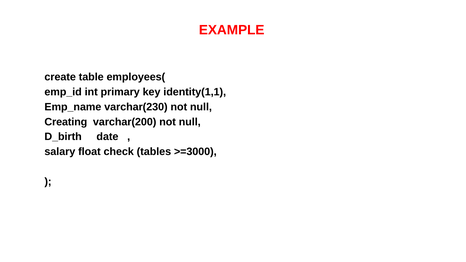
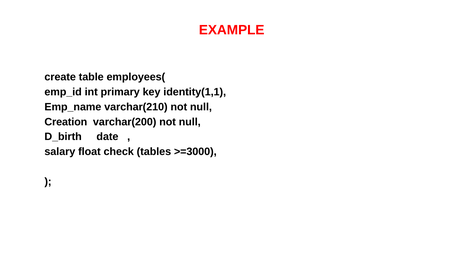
varchar(230: varchar(230 -> varchar(210
Creating: Creating -> Creation
